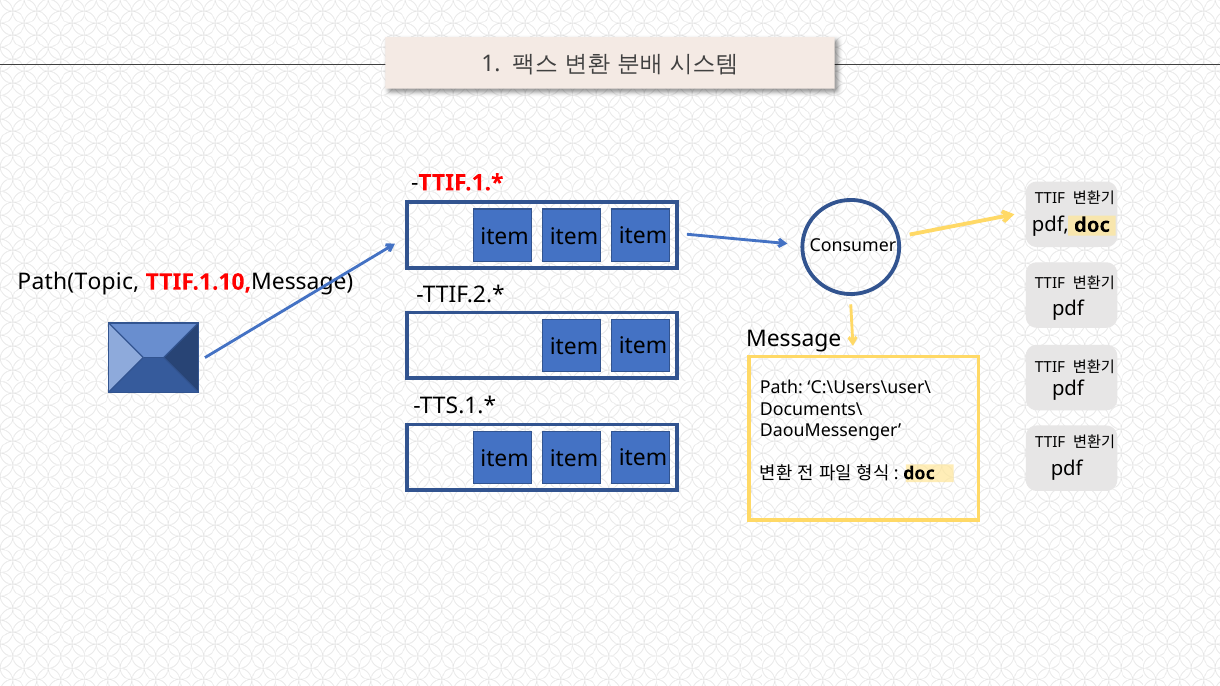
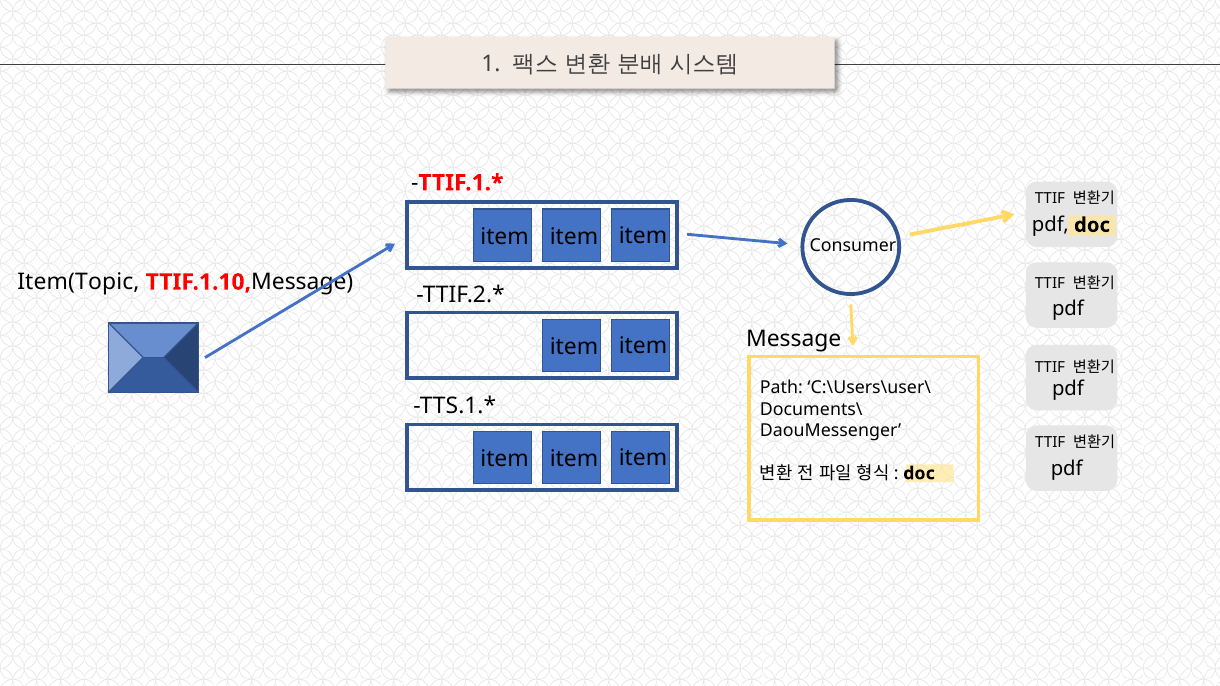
Path(Topic: Path(Topic -> Item(Topic
